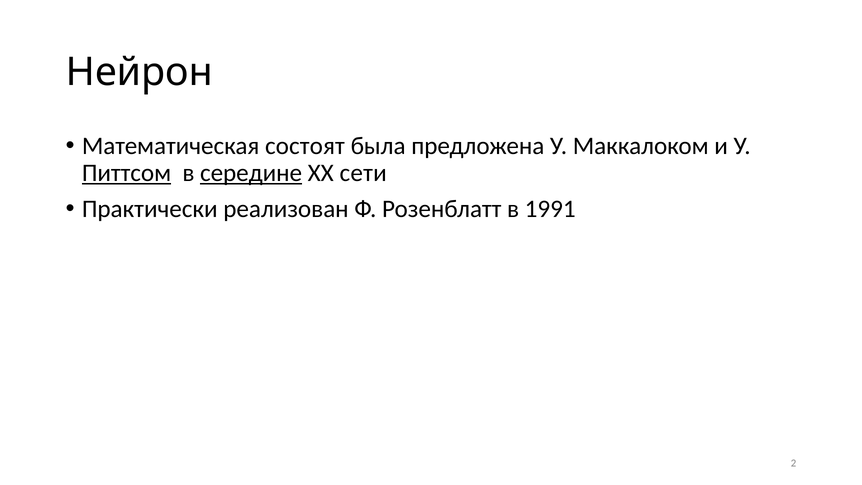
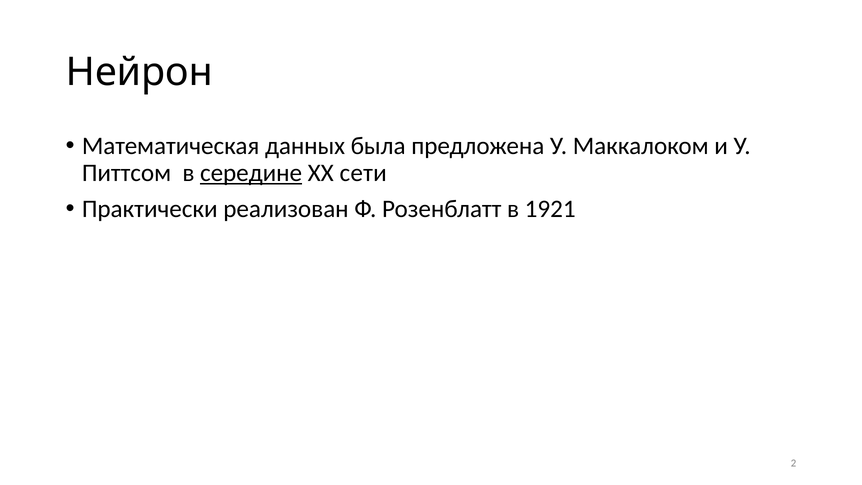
состоят: состоят -> данных
Питтсом underline: present -> none
1991: 1991 -> 1921
